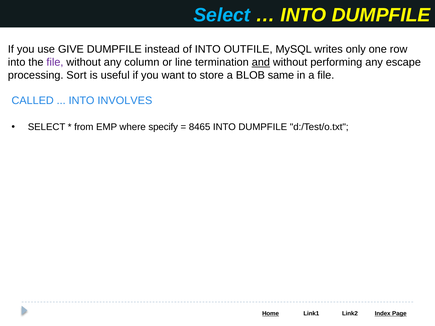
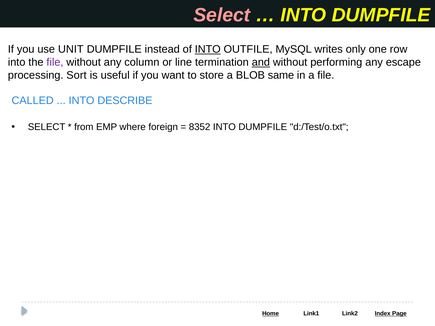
Select at (222, 15) colour: light blue -> pink
GIVE: GIVE -> UNIT
INTO at (208, 49) underline: none -> present
INVOLVES: INVOLVES -> DESCRIBE
specify: specify -> foreign
8465: 8465 -> 8352
